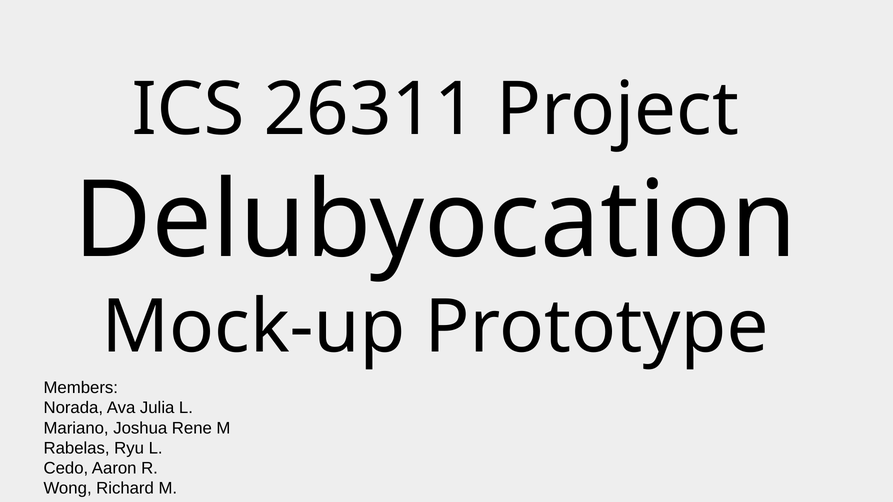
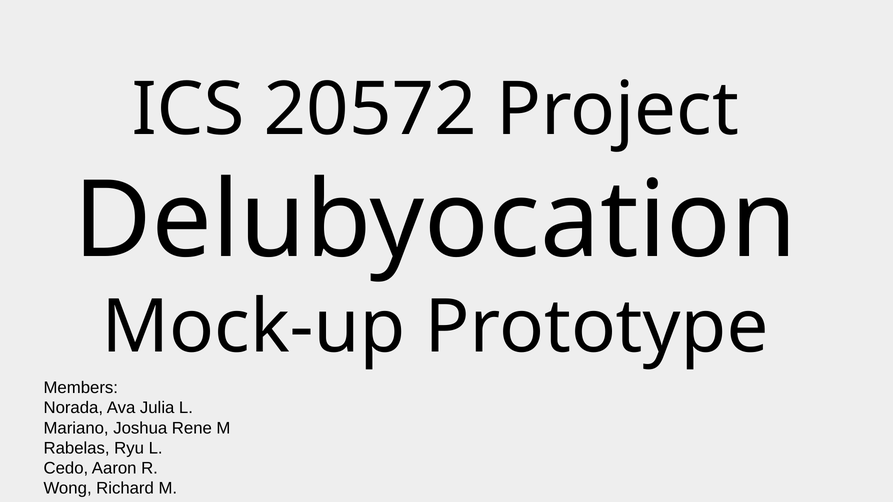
26311: 26311 -> 20572
